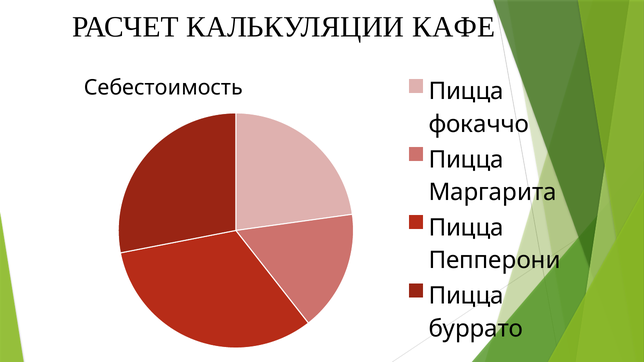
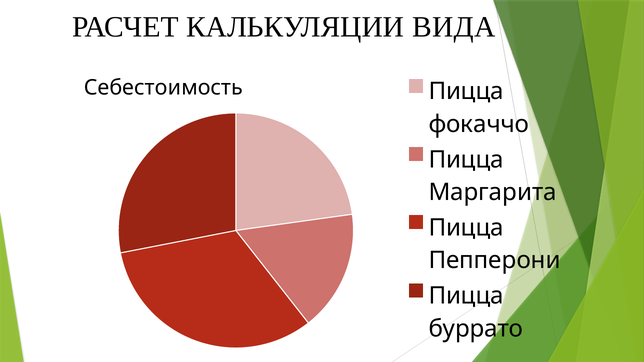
КАФЕ: КАФЕ -> ВИДА
